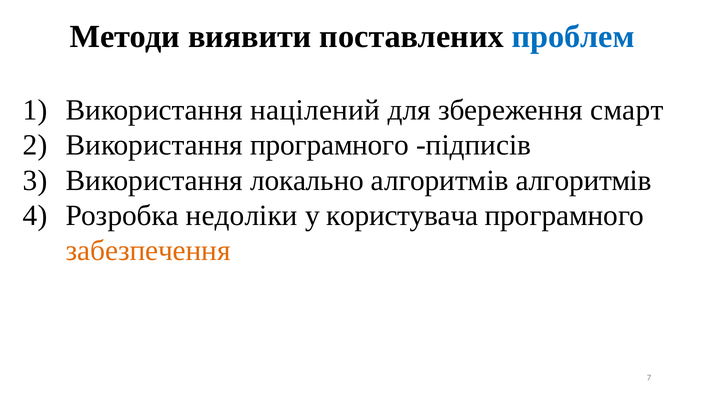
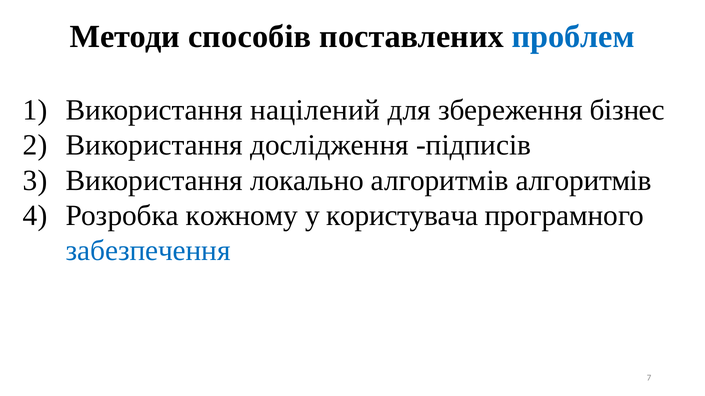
виявити: виявити -> способів
смарт: смарт -> бізнес
Використання програмного: програмного -> дослідження
недоліки: недоліки -> кожному
забезпечення colour: orange -> blue
